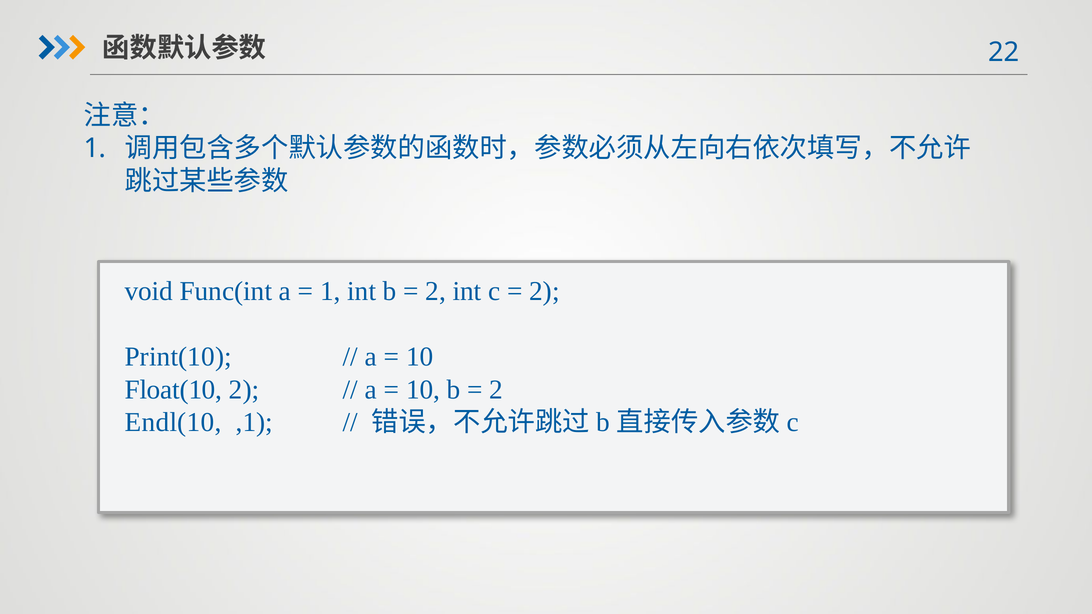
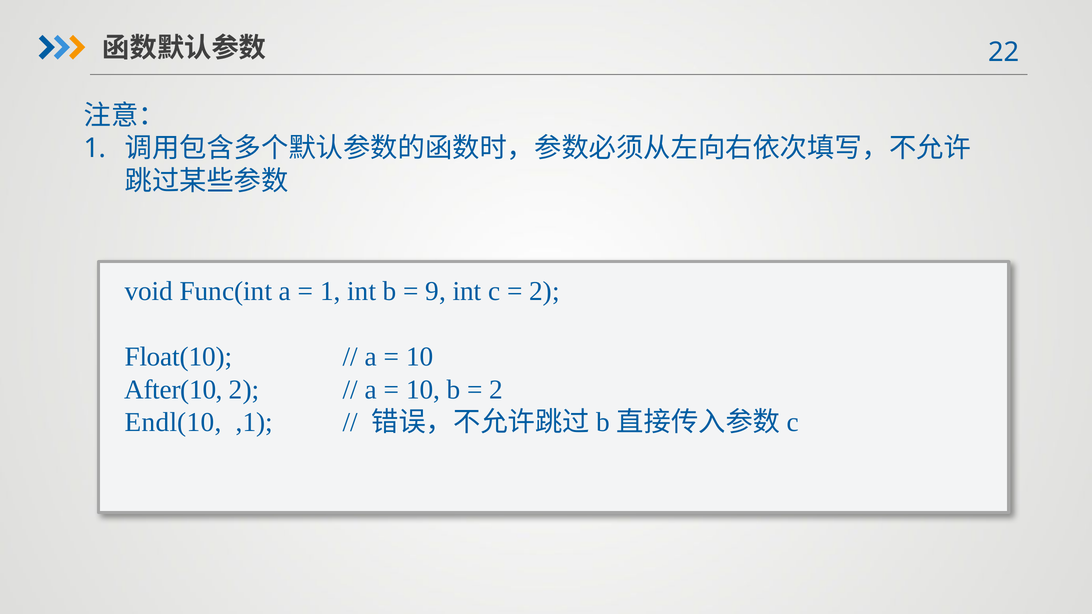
2 at (436, 292): 2 -> 9
Print(10: Print(10 -> Float(10
Float(10: Float(10 -> After(10
